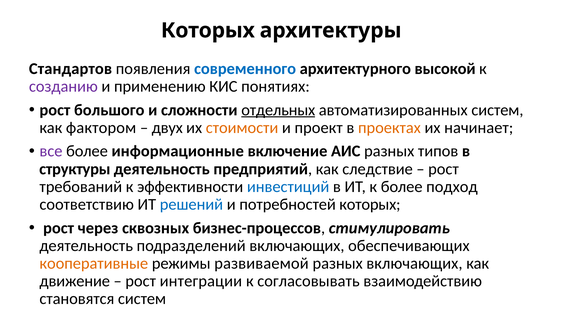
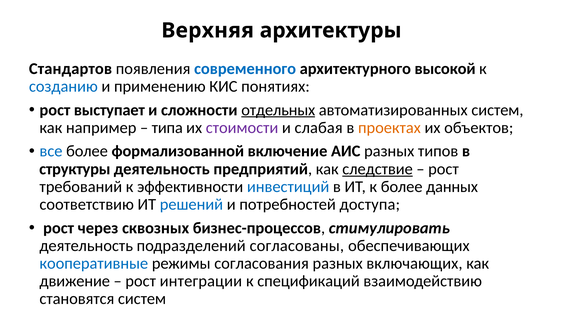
Которых at (208, 30): Которых -> Верхняя
созданию colour: purple -> blue
большого: большого -> выступает
фактором: фактором -> например
двух: двух -> типа
стоимости colour: orange -> purple
проект: проект -> слабая
начинает: начинает -> объектов
все colour: purple -> blue
информационные: информационные -> формализованной
следствие underline: none -> present
подход: подход -> данных
потребностей которых: которых -> доступа
подразделений включающих: включающих -> согласованы
кооперативные colour: orange -> blue
развиваемой: развиваемой -> согласования
согласовывать: согласовывать -> спецификаций
